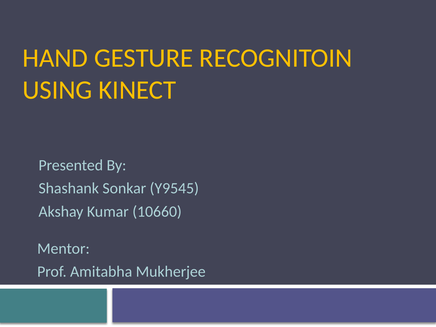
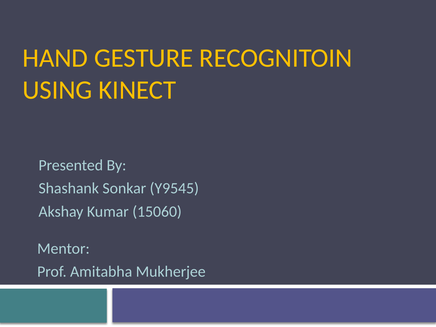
10660: 10660 -> 15060
